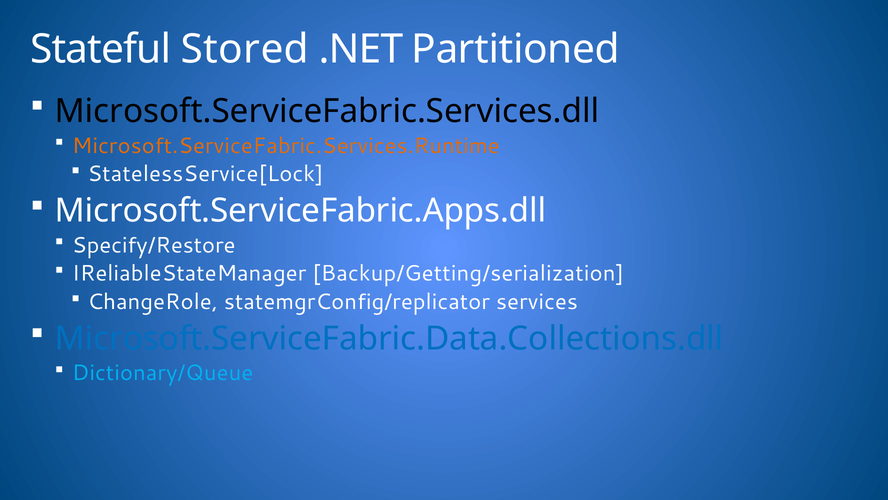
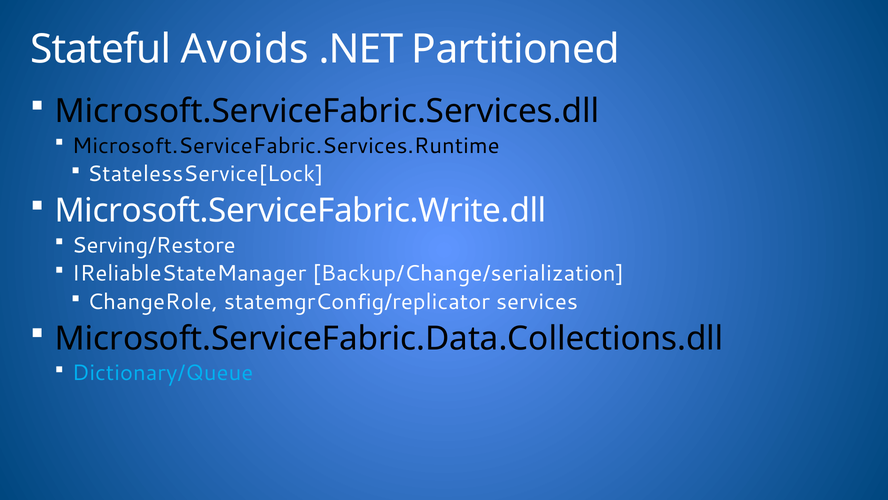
Stored: Stored -> Avoids
Microsoft.ServiceFabric.Services.Runtime colour: orange -> black
Microsoft.ServiceFabric.Apps.dll: Microsoft.ServiceFabric.Apps.dll -> Microsoft.ServiceFabric.Write.dll
Specify/Restore: Specify/Restore -> Serving/Restore
Backup/Getting/serialization: Backup/Getting/serialization -> Backup/Change/serialization
Microsoft.ServiceFabric.Data.Collections.dll colour: blue -> black
